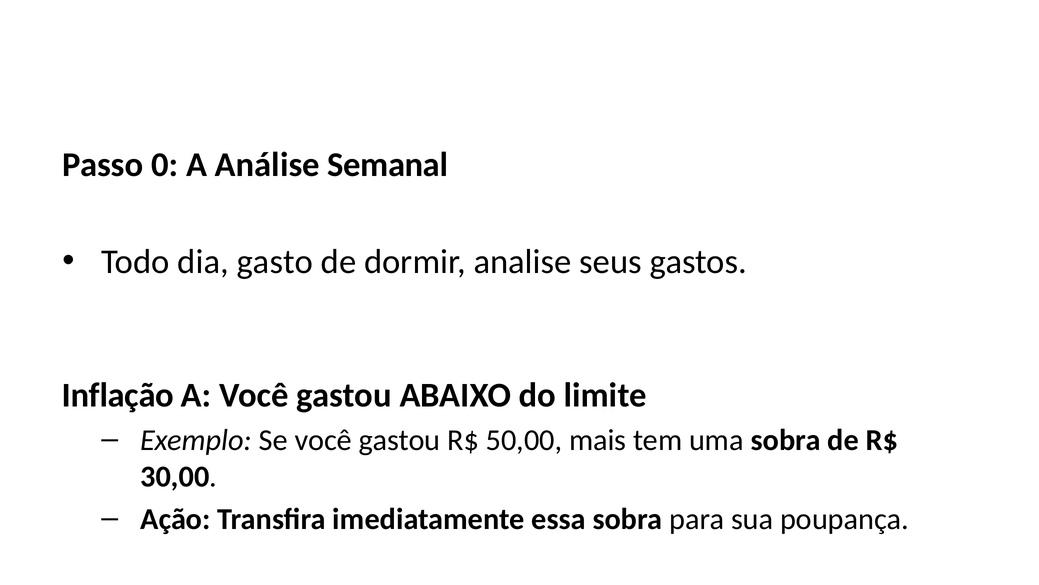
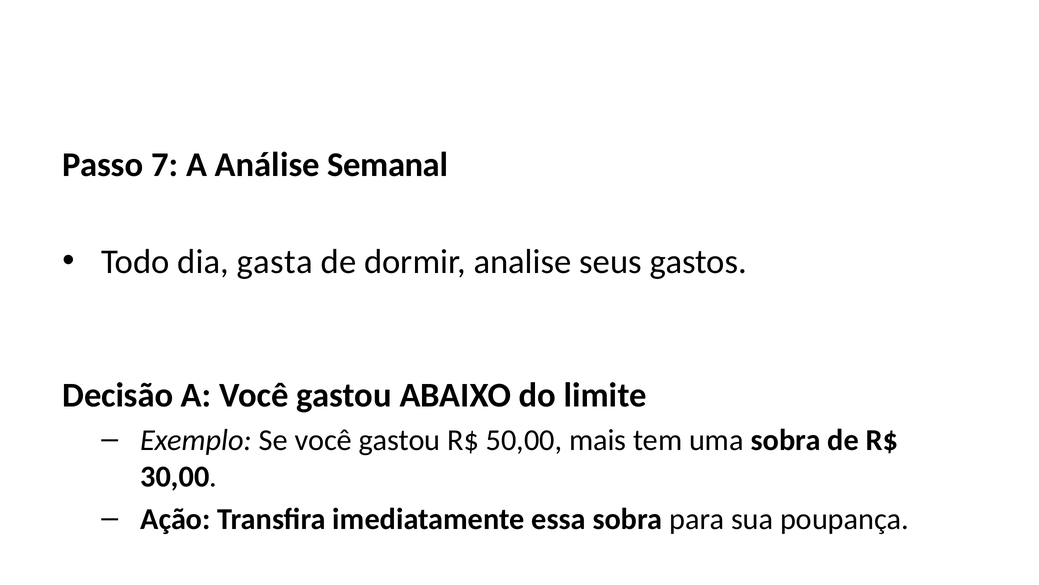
0: 0 -> 7
gasto: gasto -> gasta
Inflação: Inflação -> Decisão
